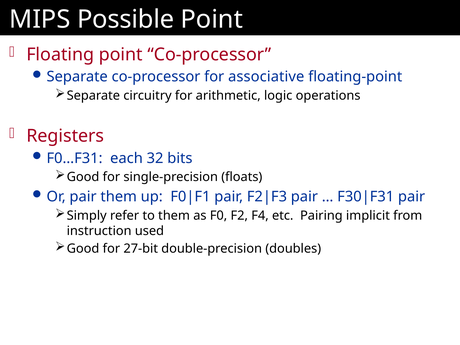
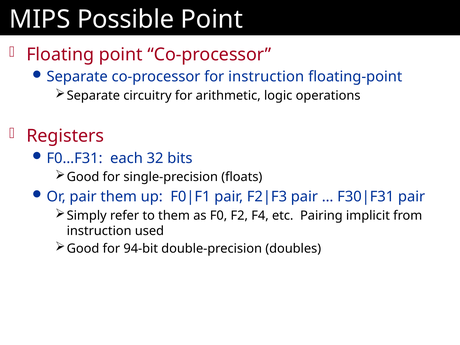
for associative: associative -> instruction
27-bit: 27-bit -> 94-bit
